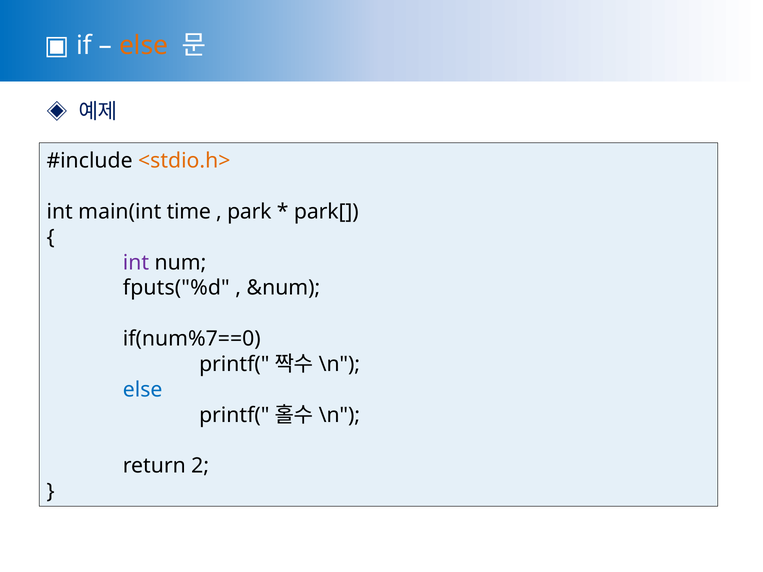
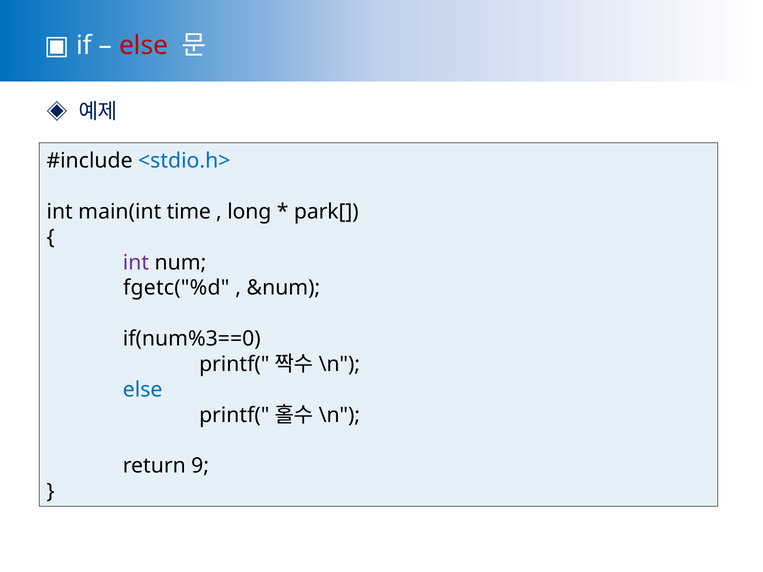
else at (144, 45) colour: orange -> red
<stdio.h> colour: orange -> blue
park: park -> long
fputs("%d: fputs("%d -> fgetc("%d
if(num%7==0: if(num%7==0 -> if(num%3==0
2: 2 -> 9
